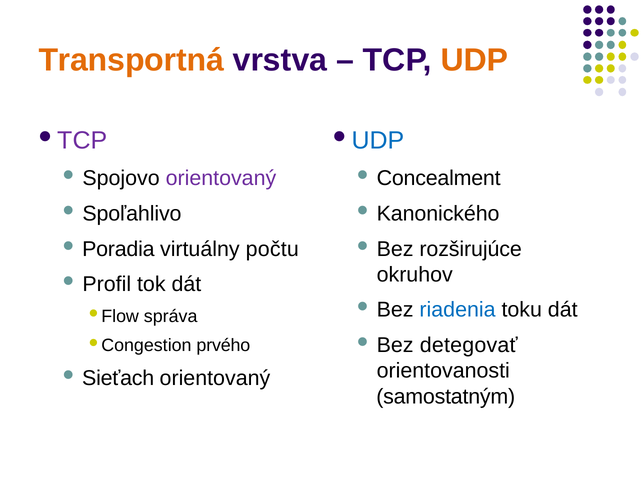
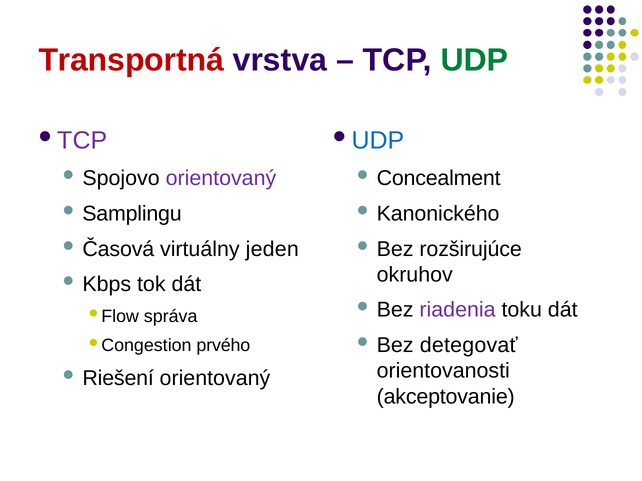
Transportná colour: orange -> red
UDP at (475, 60) colour: orange -> green
Spoľahlivo: Spoľahlivo -> Samplingu
Poradia: Poradia -> Časová
počtu: počtu -> jeden
Profil: Profil -> Kbps
riadenia colour: blue -> purple
Sieťach: Sieťach -> Riešení
samostatným: samostatným -> akceptovanie
